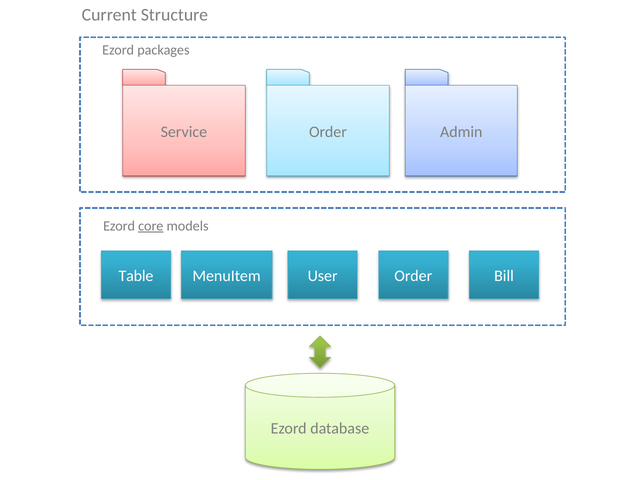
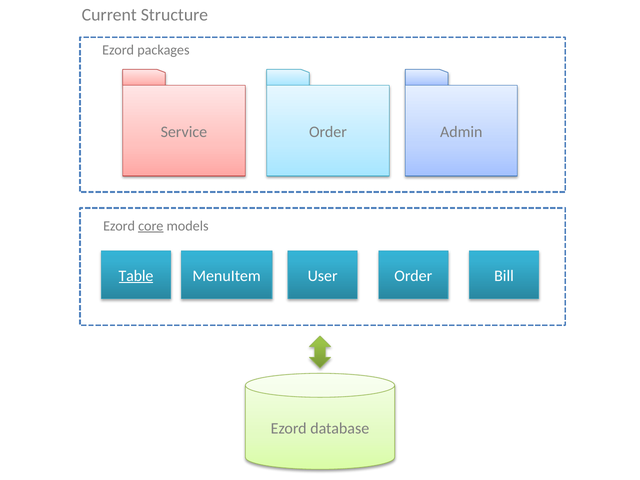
Table underline: none -> present
